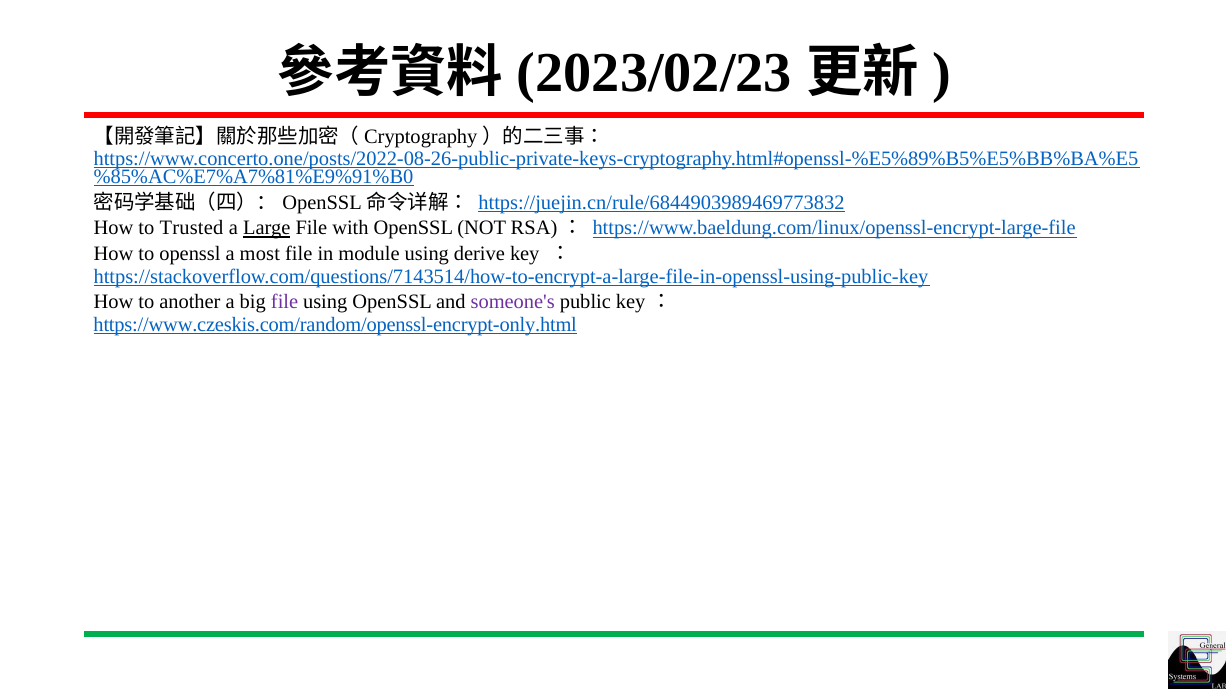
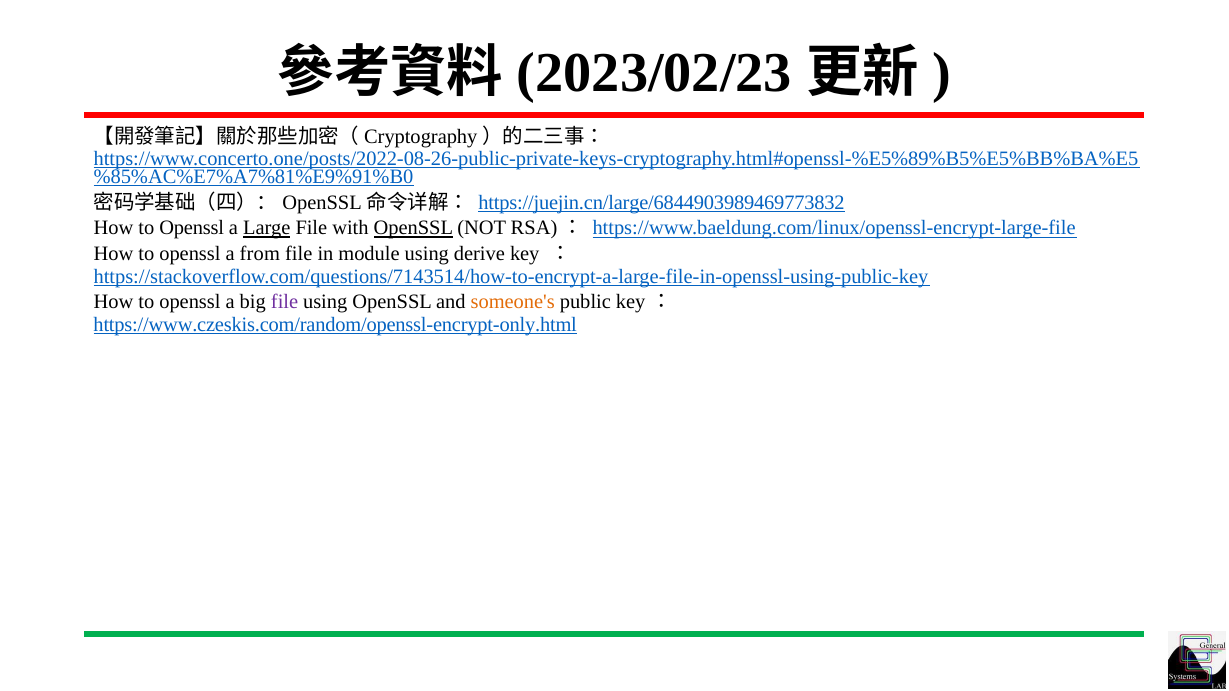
https://juejin.cn/rule/6844903989469773832: https://juejin.cn/rule/6844903989469773832 -> https://juejin.cn/large/6844903989469773832
Trusted at (192, 228): Trusted -> Openssl
OpenSSL at (413, 228) underline: none -> present
most: most -> from
another at (190, 302): another -> openssl
someone's colour: purple -> orange
